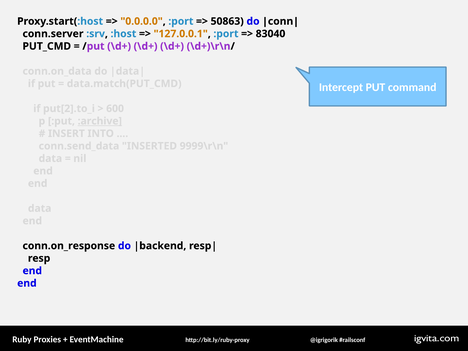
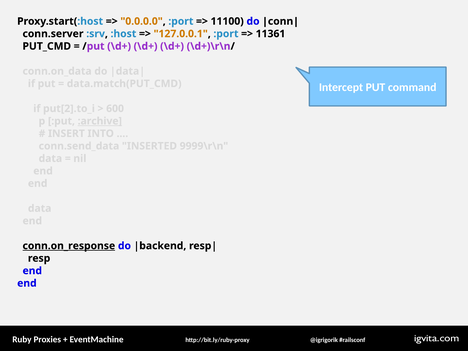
50863: 50863 -> 11100
83040: 83040 -> 11361
conn.on_response underline: none -> present
